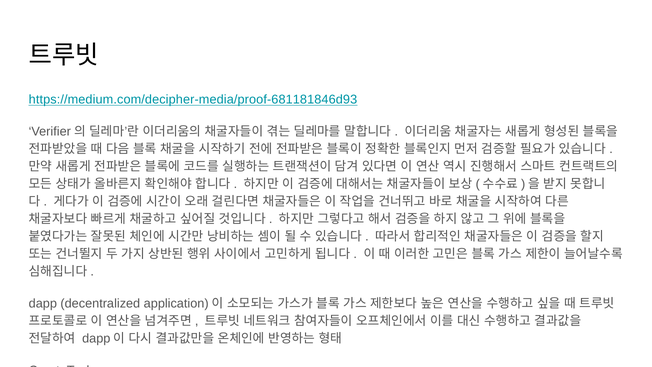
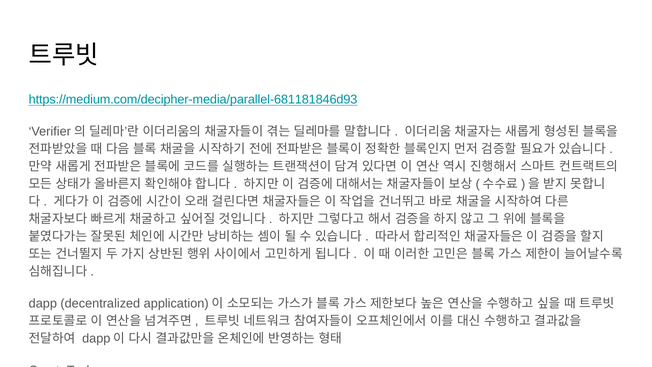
https://medium.com/decipher-media/proof-681181846d93: https://medium.com/decipher-media/proof-681181846d93 -> https://medium.com/decipher-media/parallel-681181846d93
